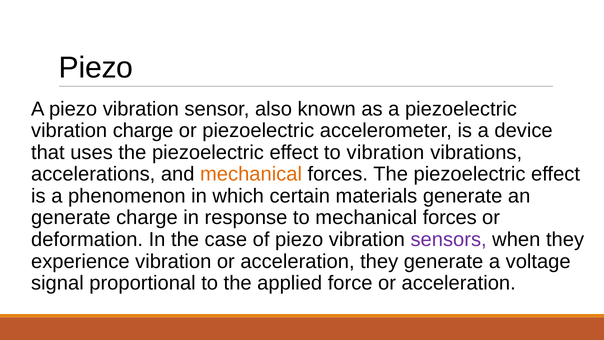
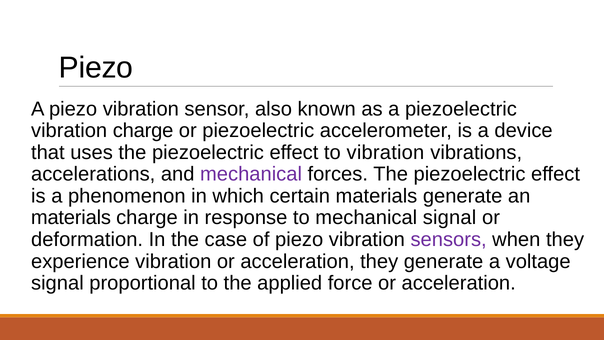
mechanical at (251, 174) colour: orange -> purple
generate at (71, 218): generate -> materials
to mechanical forces: forces -> signal
